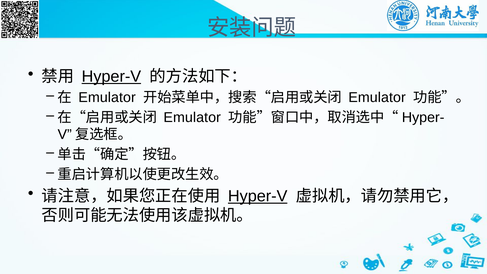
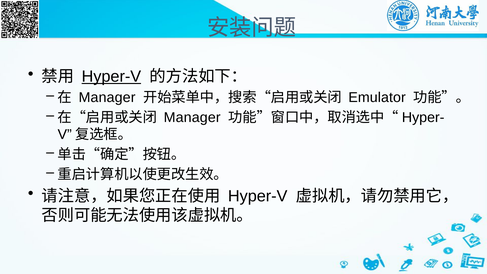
Emulator at (107, 98): Emulator -> Manager
Emulator at (192, 117): Emulator -> Manager
Hyper-V at (258, 196) underline: present -> none
